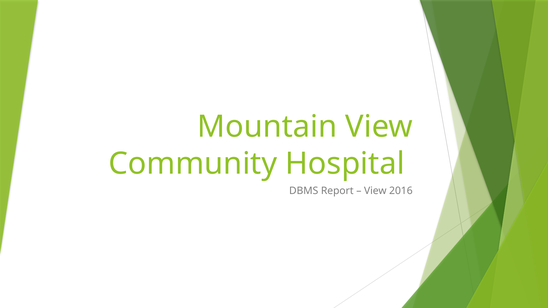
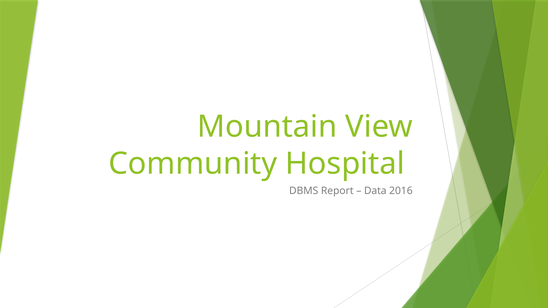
View at (375, 191): View -> Data
